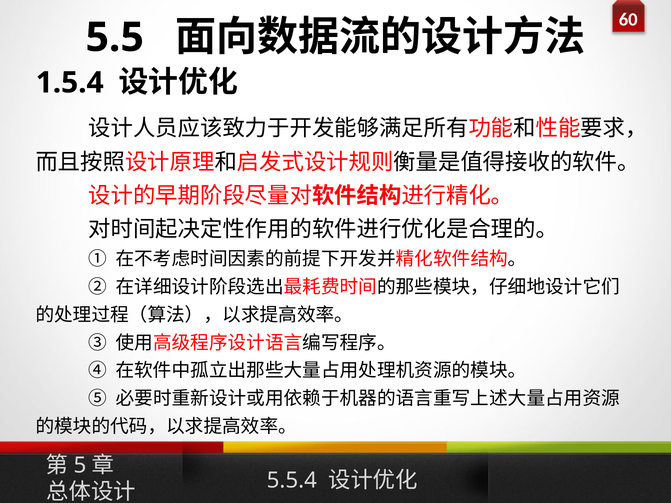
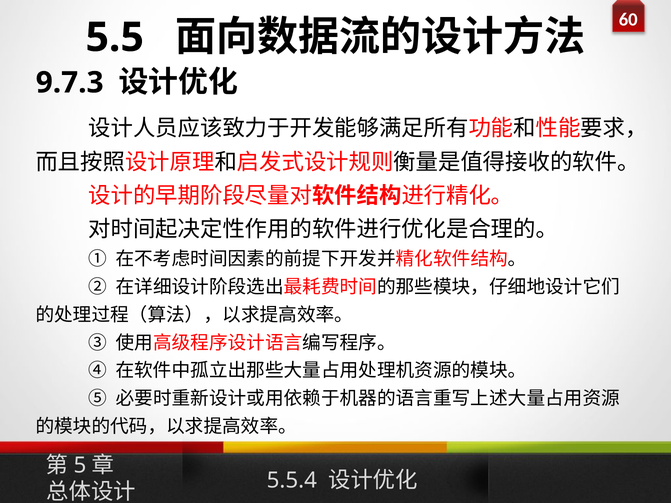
1.5.4: 1.5.4 -> 9.7.3
